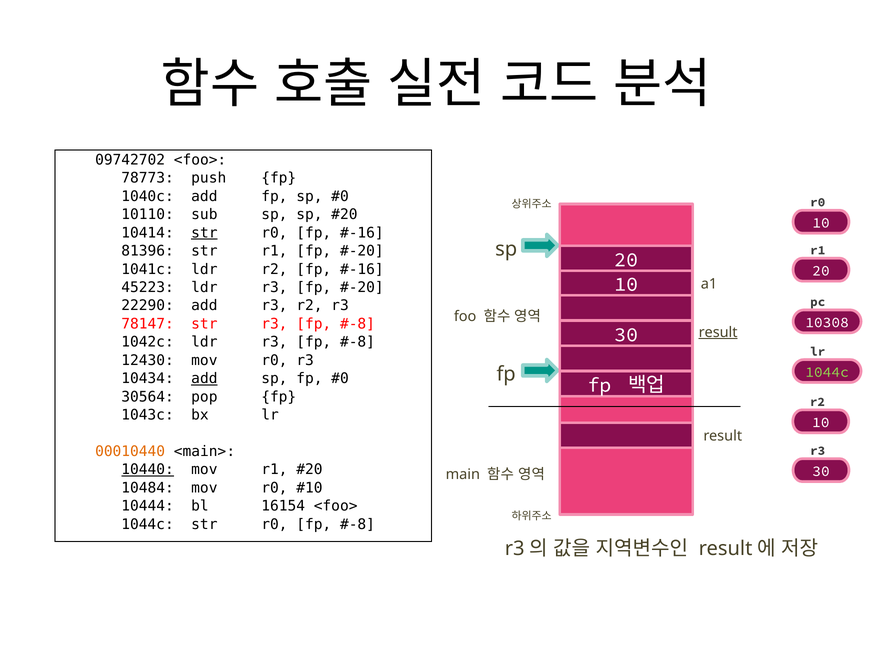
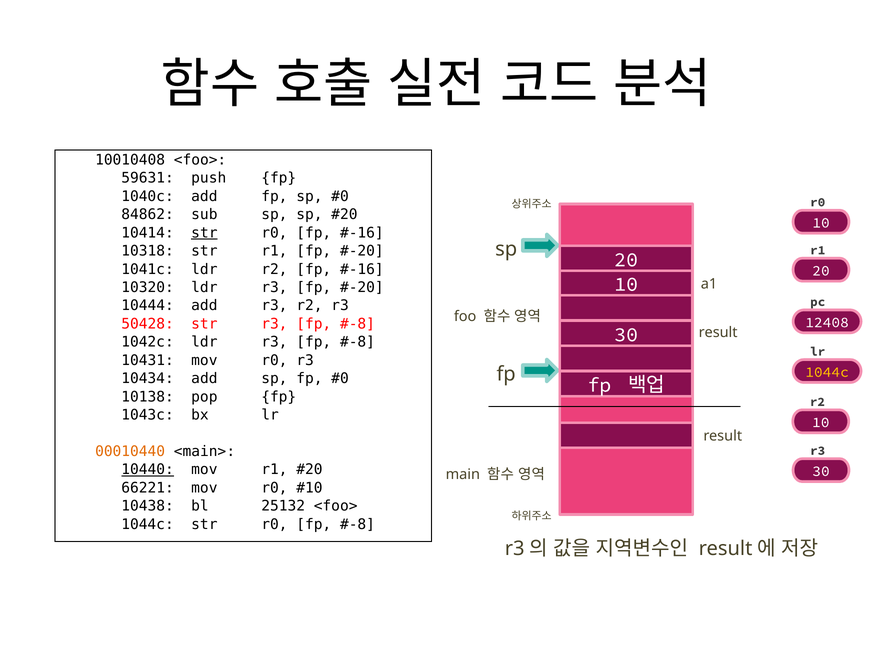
09742702: 09742702 -> 10010408
78773: 78773 -> 59631
10110: 10110 -> 84862
81396: 81396 -> 10318
45223: 45223 -> 10320
22290: 22290 -> 10444
78147: 78147 -> 50428
10308: 10308 -> 12408
result at (718, 332) underline: present -> none
12430: 12430 -> 10431
1044c at (827, 372) colour: light green -> yellow
add at (204, 378) underline: present -> none
30564: 30564 -> 10138
10484: 10484 -> 66221
10444: 10444 -> 10438
16154: 16154 -> 25132
